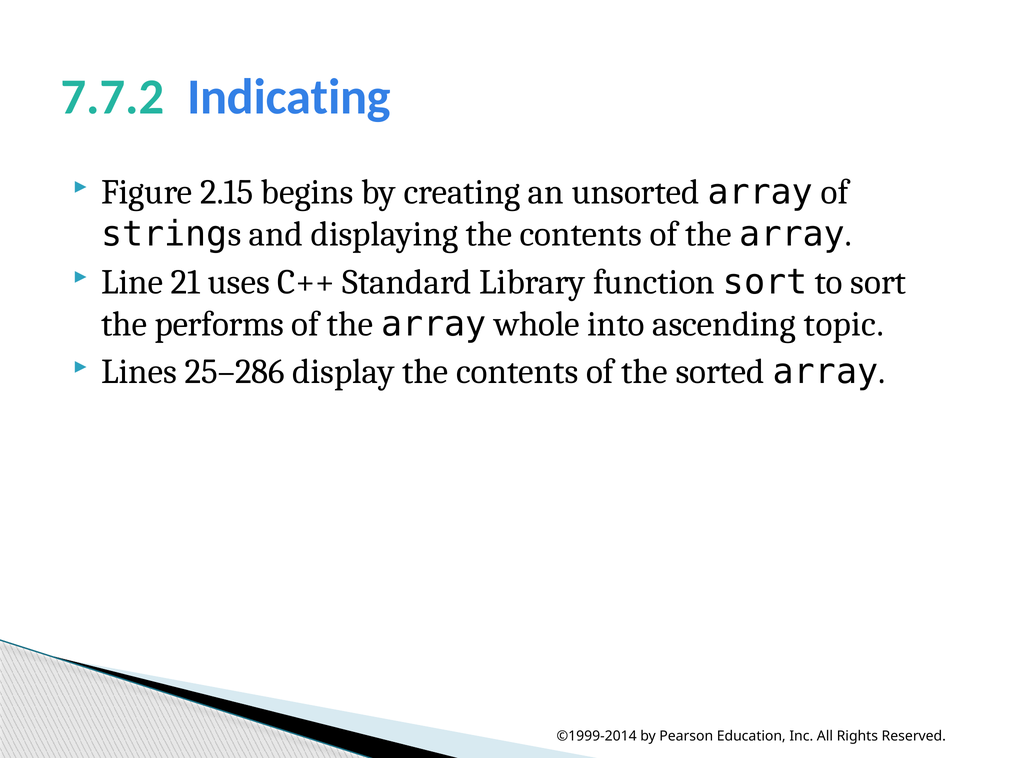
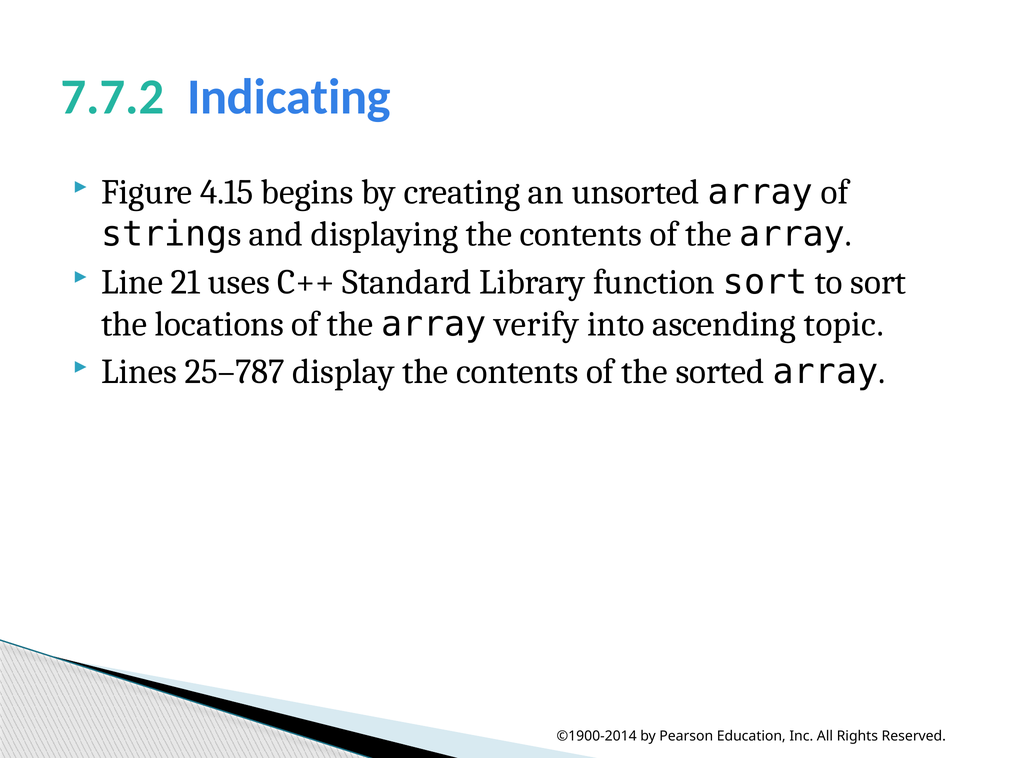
2.15: 2.15 -> 4.15
performs: performs -> locations
whole: whole -> verify
25–286: 25–286 -> 25–787
©1999-2014: ©1999-2014 -> ©1900-2014
